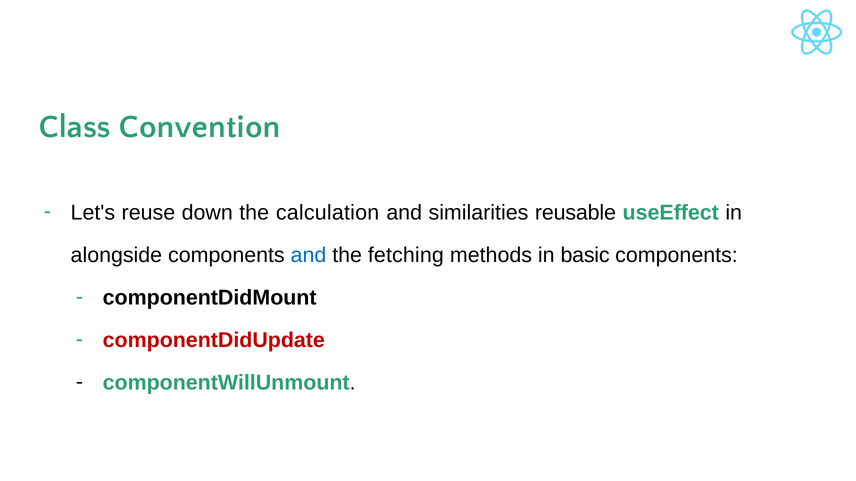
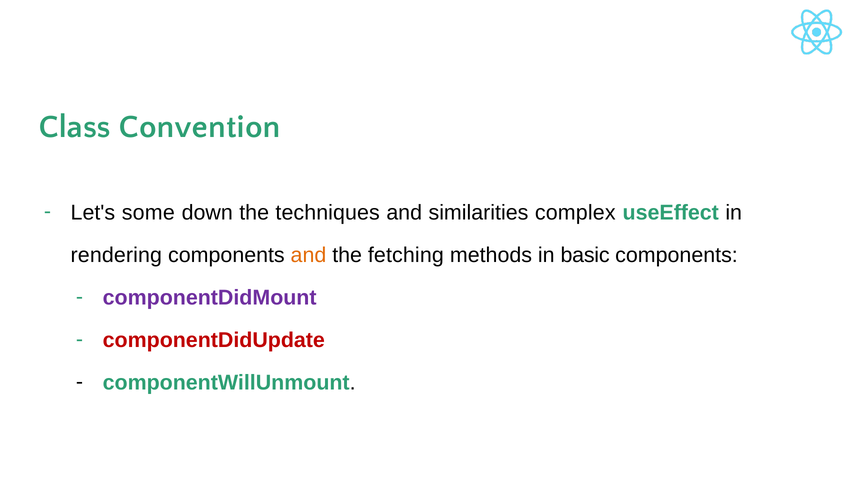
reuse: reuse -> some
calculation: calculation -> techniques
reusable: reusable -> complex
alongside: alongside -> rendering
and at (308, 255) colour: blue -> orange
componentDidMount colour: black -> purple
